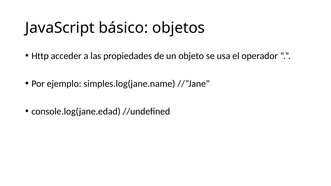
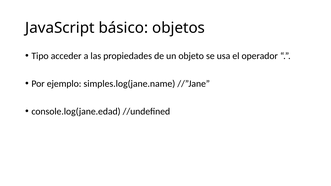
Http: Http -> Tipo
